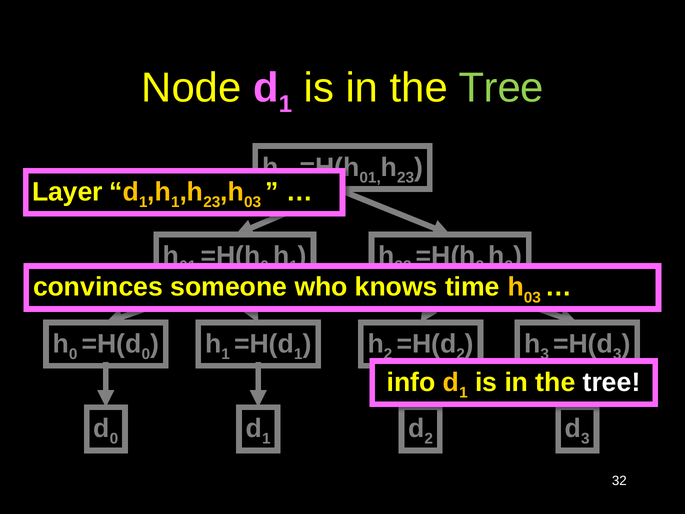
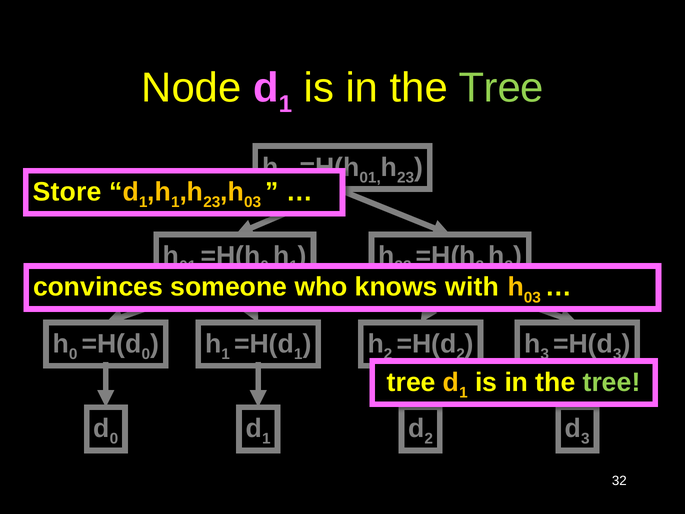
Layer: Layer -> Store
time: time -> with
info at (411, 382): info -> tree
tree at (612, 382) colour: white -> light green
